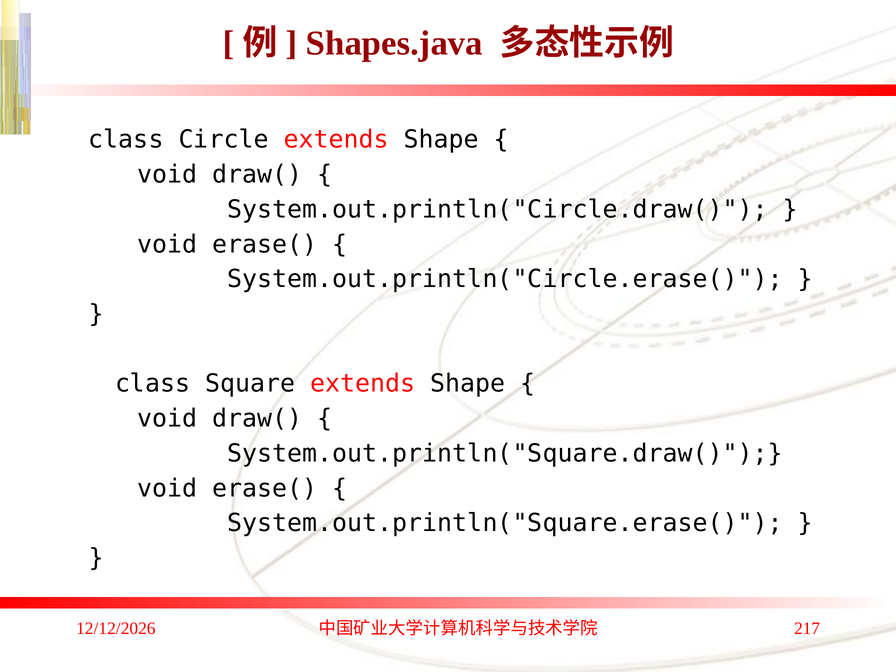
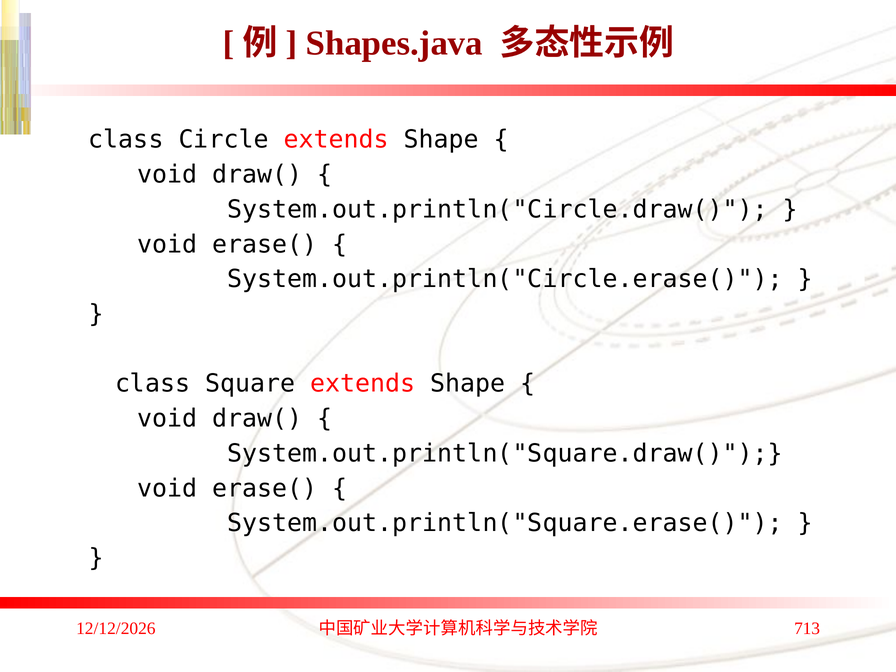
217: 217 -> 713
